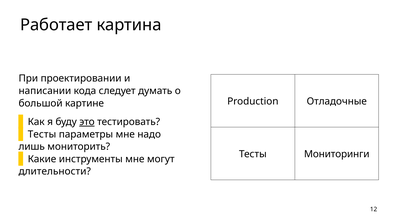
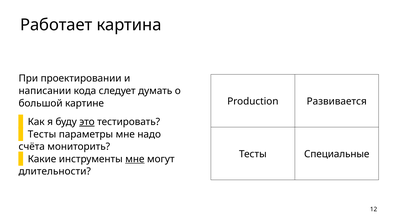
Отладочные: Отладочные -> Развивается
лишь: лишь -> счёта
Мониторинги: Мониторинги -> Специальные
мне at (135, 159) underline: none -> present
